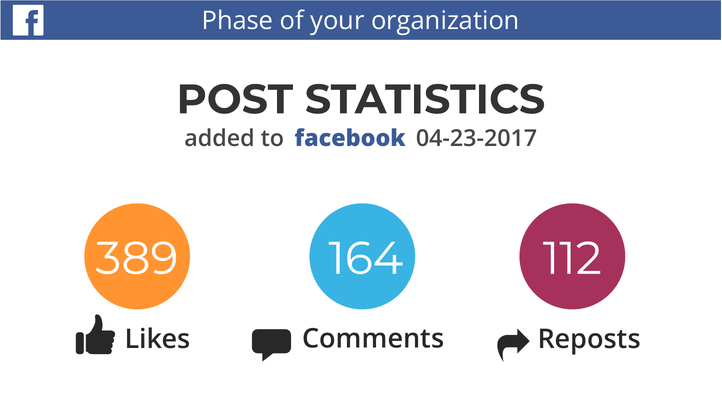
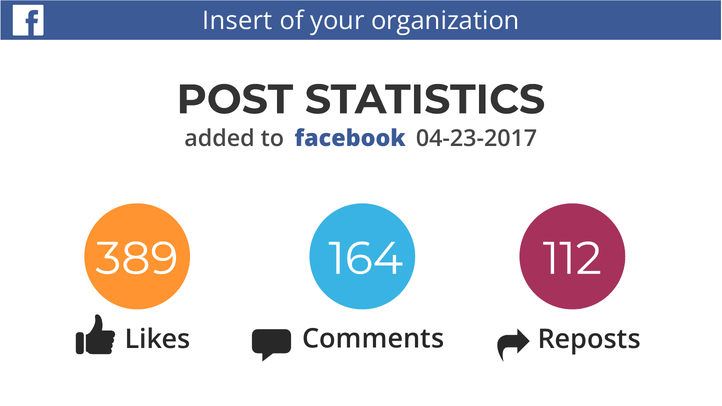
Phase: Phase -> Insert
